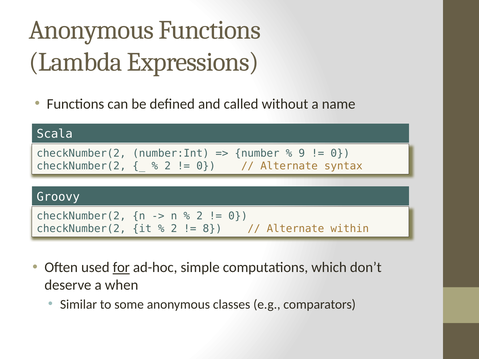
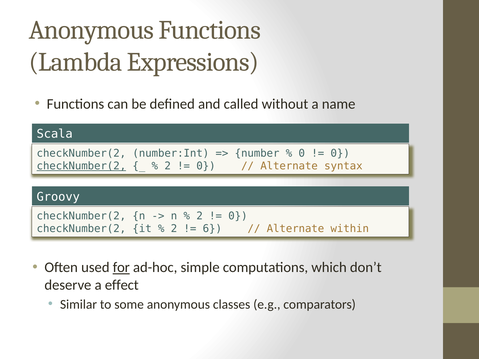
9 at (302, 153): 9 -> 0
checkNumber(2 at (81, 166) underline: none -> present
8: 8 -> 6
when: when -> effect
